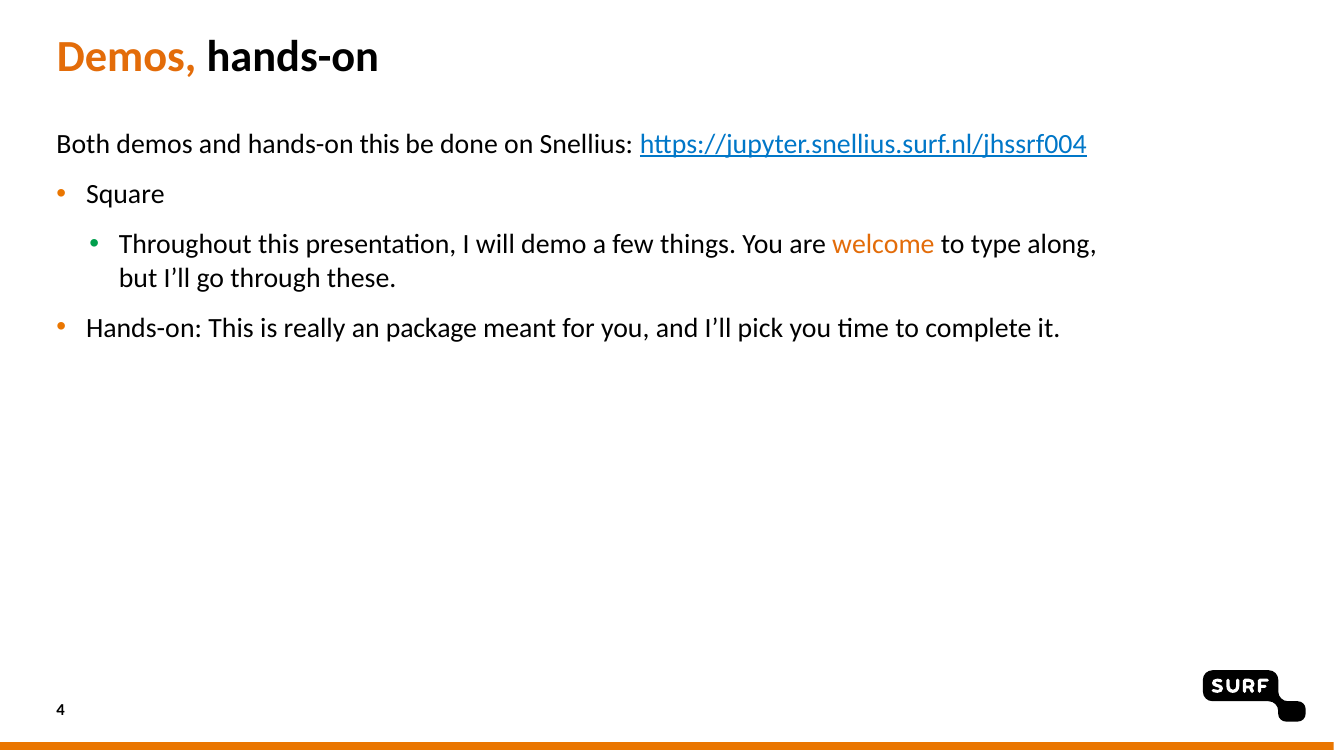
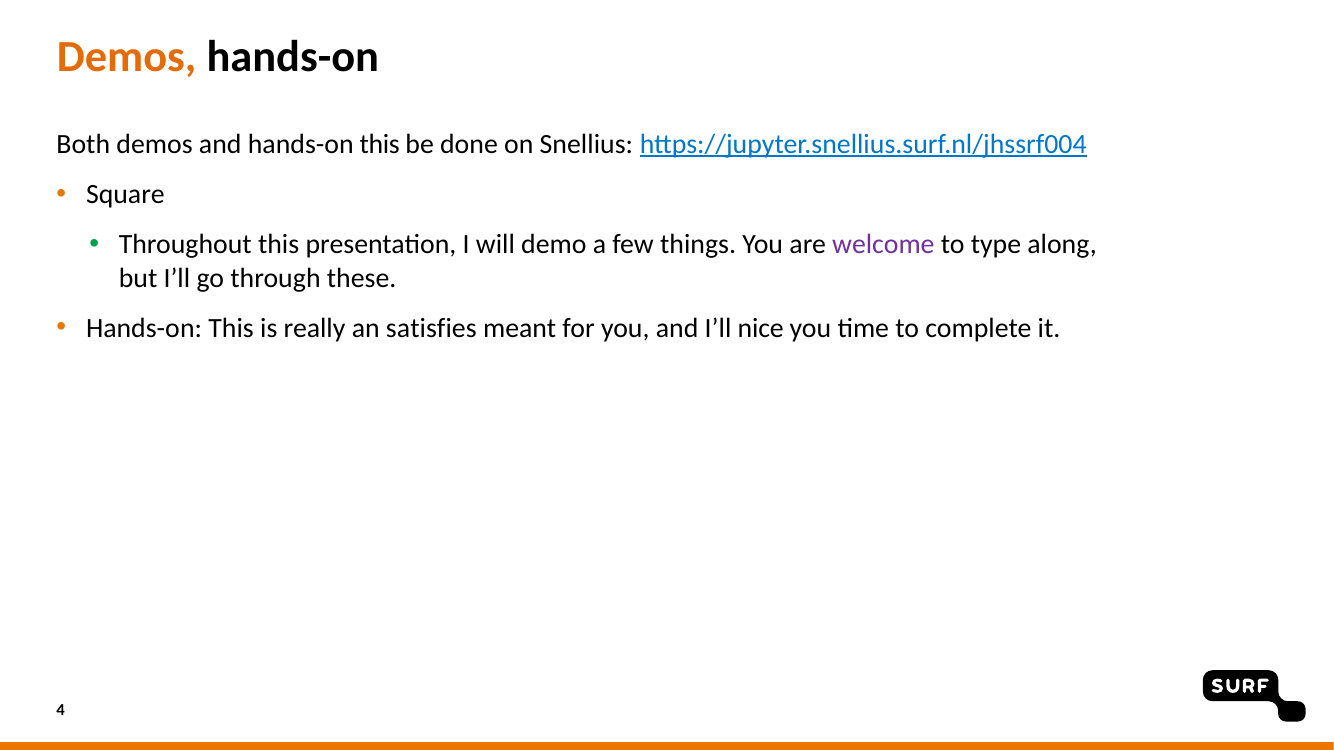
welcome colour: orange -> purple
package: package -> satisfies
pick: pick -> nice
